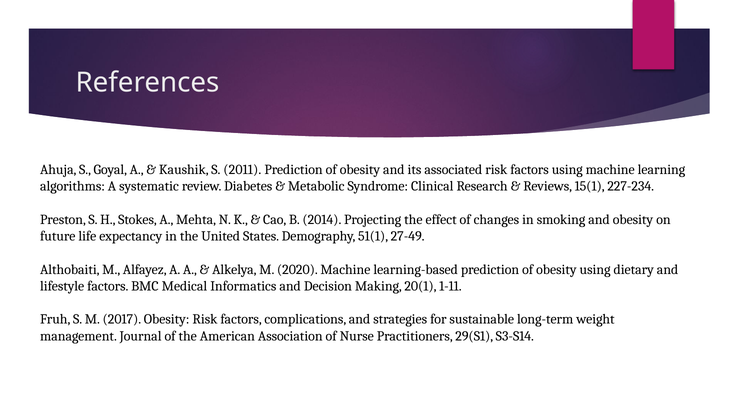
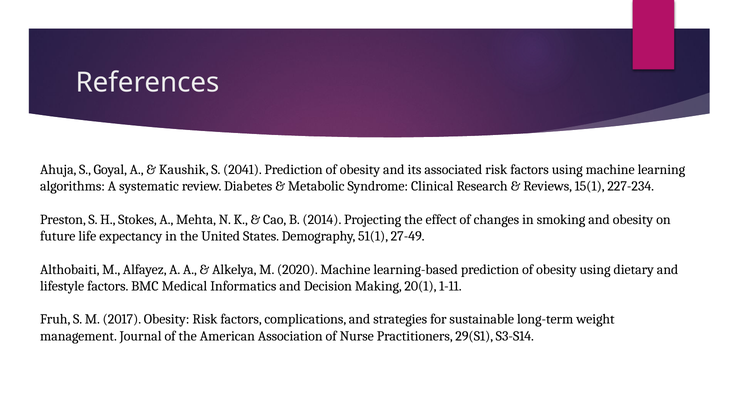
2011: 2011 -> 2041
